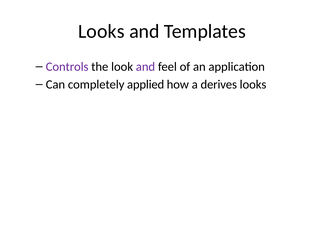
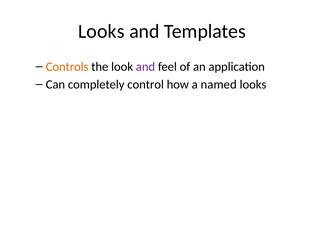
Controls colour: purple -> orange
applied: applied -> control
derives: derives -> named
